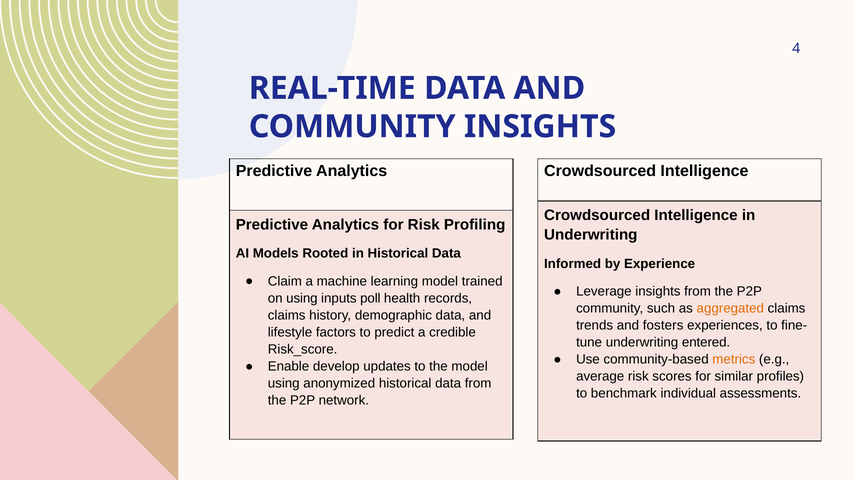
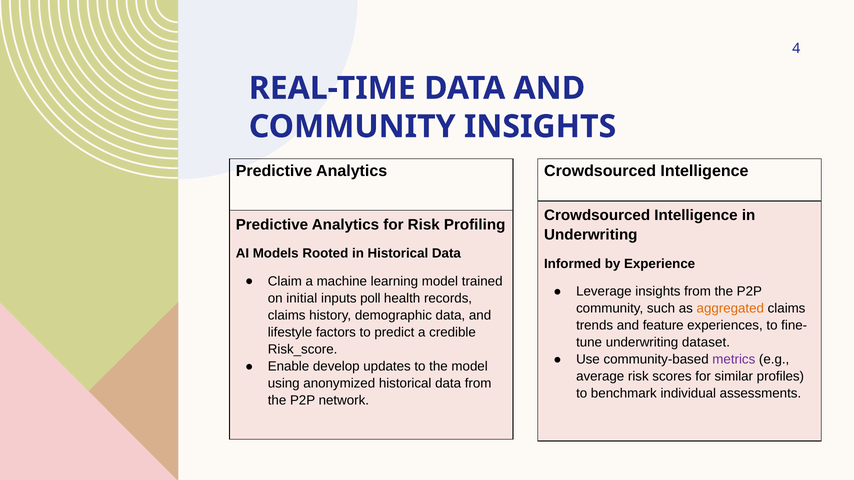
on using: using -> initial
fosters: fosters -> feature
entered: entered -> dataset
metrics colour: orange -> purple
